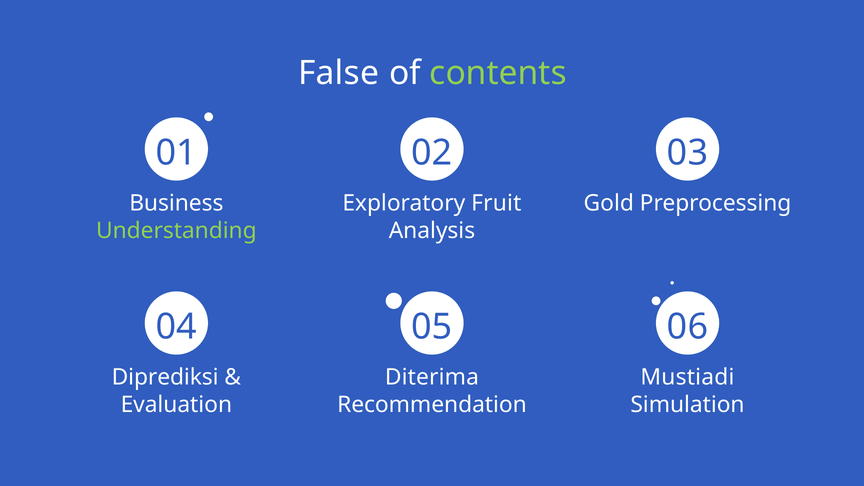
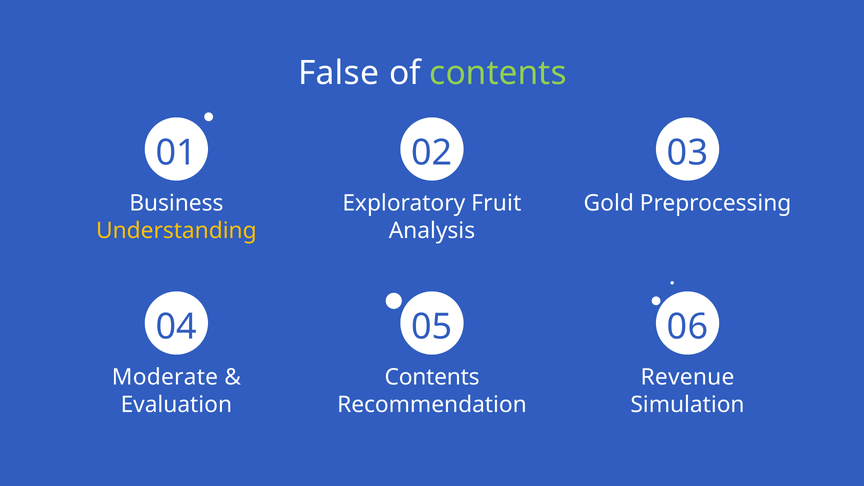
Understanding colour: light green -> yellow
Diprediksi: Diprediksi -> Moderate
Diterima at (432, 377): Diterima -> Contents
Mustiadi: Mustiadi -> Revenue
